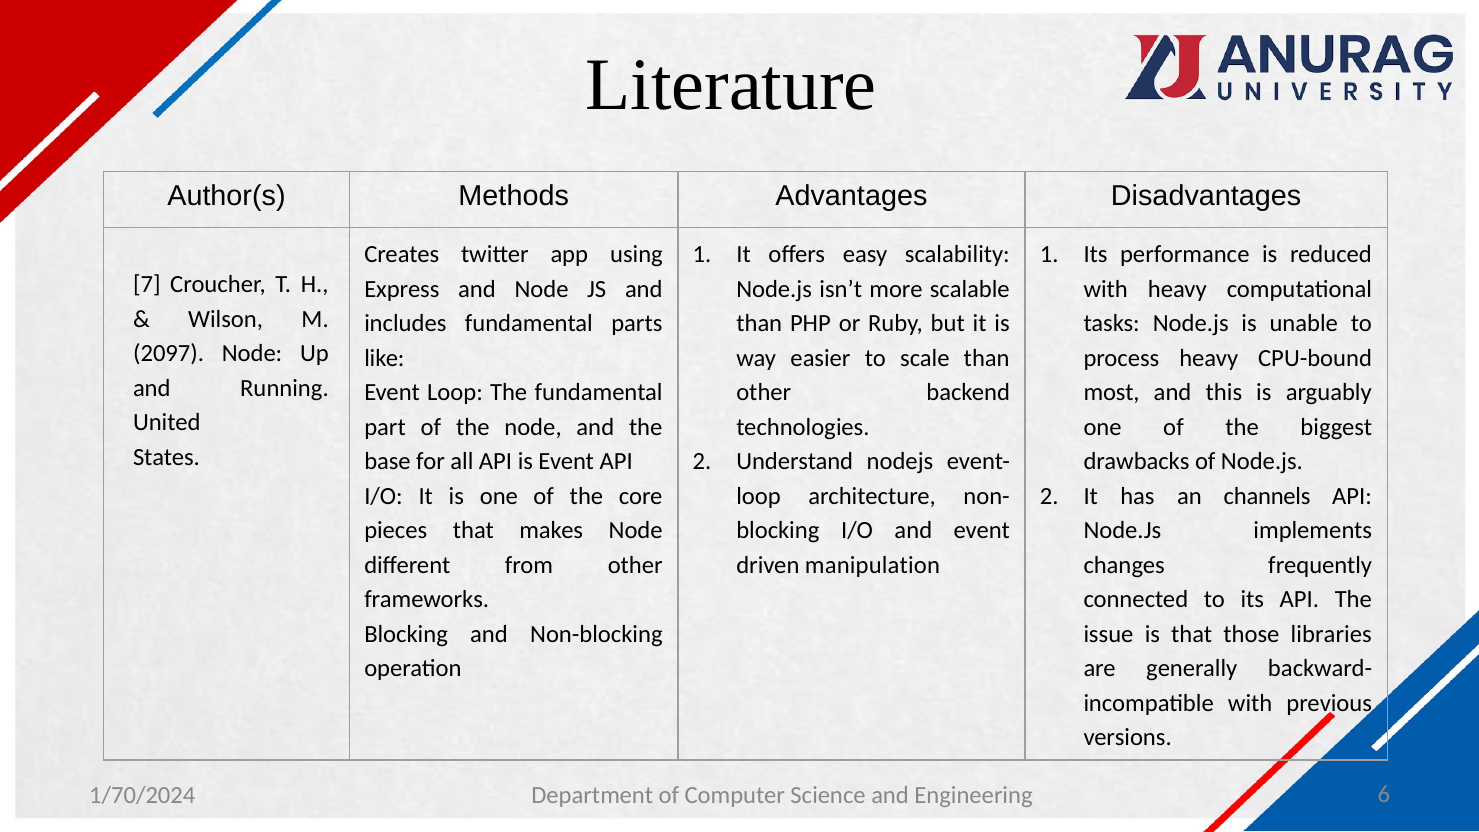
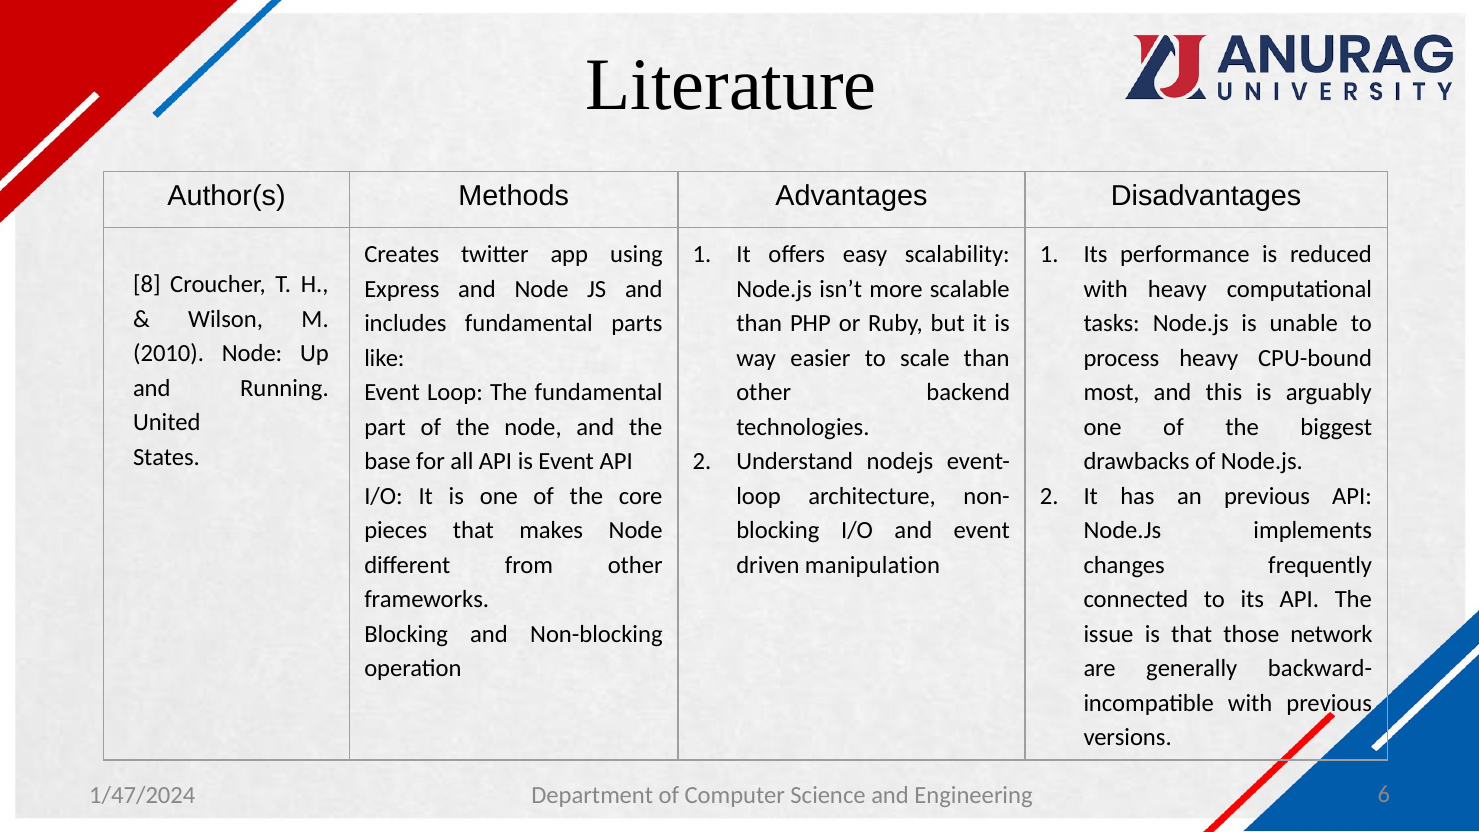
7: 7 -> 8
2097: 2097 -> 2010
an channels: channels -> previous
libraries: libraries -> network
1/70/2024: 1/70/2024 -> 1/47/2024
